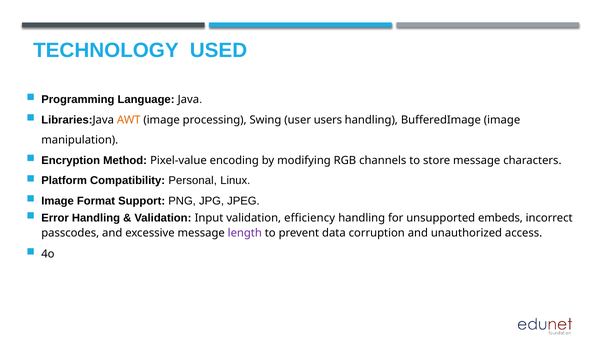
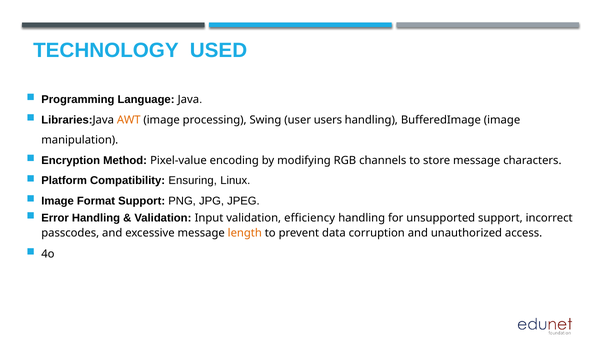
Personal: Personal -> Ensuring
unsupported embeds: embeds -> support
length colour: purple -> orange
